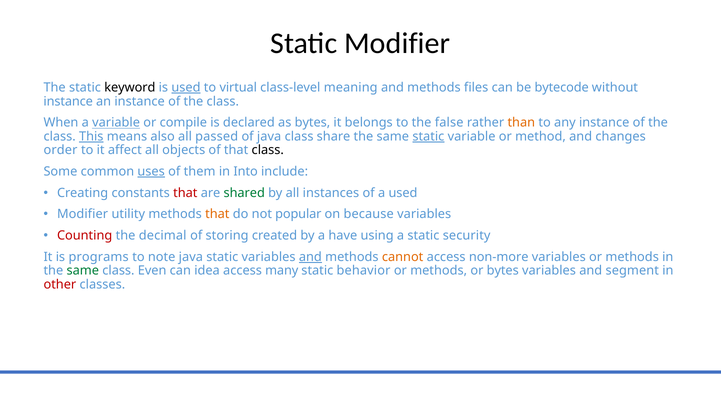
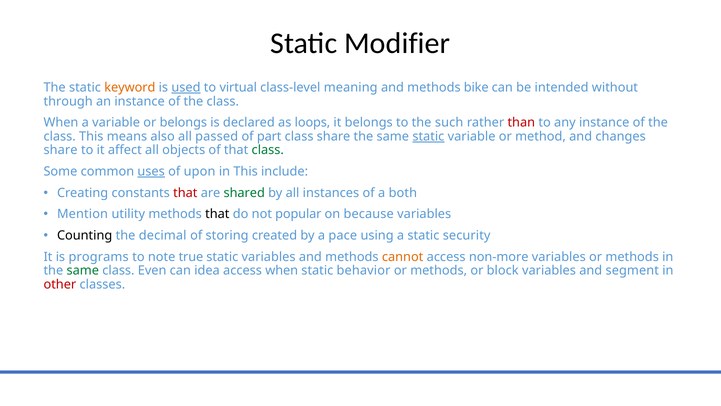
keyword colour: black -> orange
files: files -> bike
bytecode: bytecode -> intended
instance at (68, 101): instance -> through
variable at (116, 123) underline: present -> none
or compile: compile -> belongs
as bytes: bytes -> loops
false: false -> such
than colour: orange -> red
This at (91, 136) underline: present -> none
of java: java -> part
order at (61, 150): order -> share
class at (268, 150) colour: black -> green
them: them -> upon
in Into: Into -> This
a used: used -> both
Modifier at (83, 214): Modifier -> Mention
that at (217, 214) colour: orange -> black
Counting colour: red -> black
have: have -> pace
note java: java -> true
and at (310, 257) underline: present -> none
access many: many -> when
or bytes: bytes -> block
